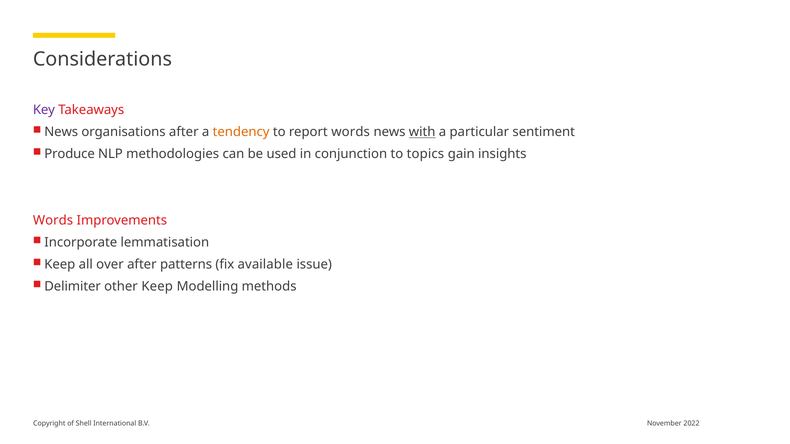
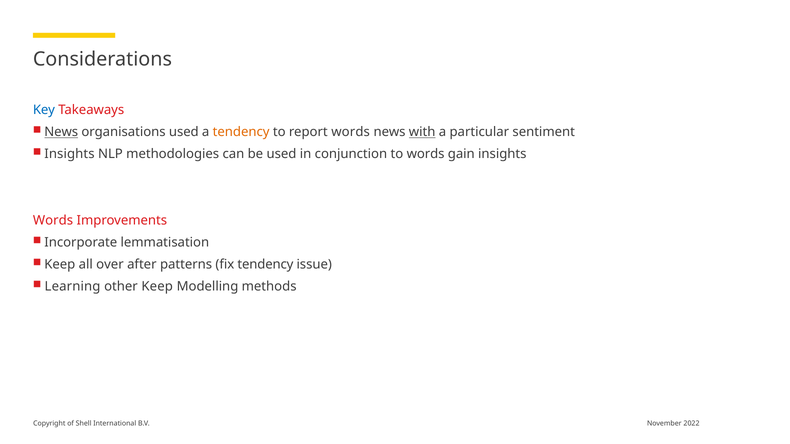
Key colour: purple -> blue
News at (61, 132) underline: none -> present
organisations after: after -> used
Produce at (70, 154): Produce -> Insights
to topics: topics -> words
fix available: available -> tendency
Delimiter: Delimiter -> Learning
